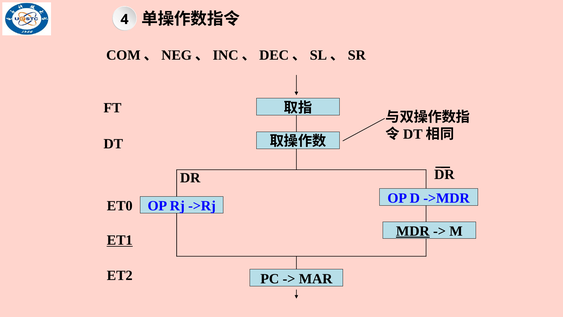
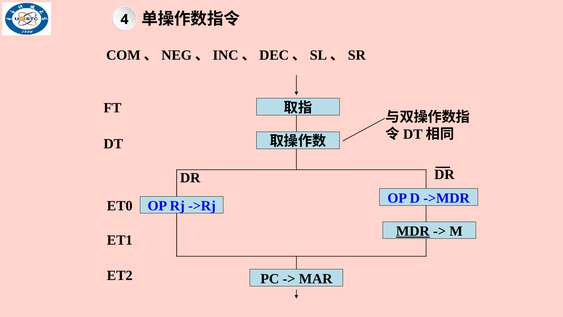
ET1 underline: present -> none
